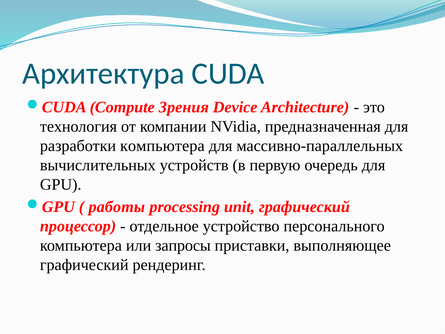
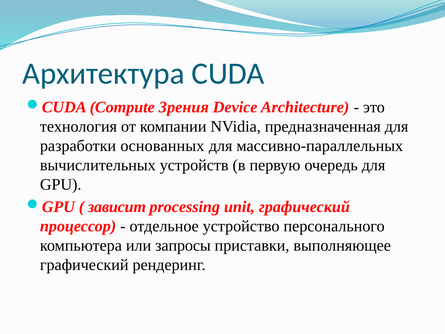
разработки компьютера: компьютера -> основанных
работы: работы -> зависит
